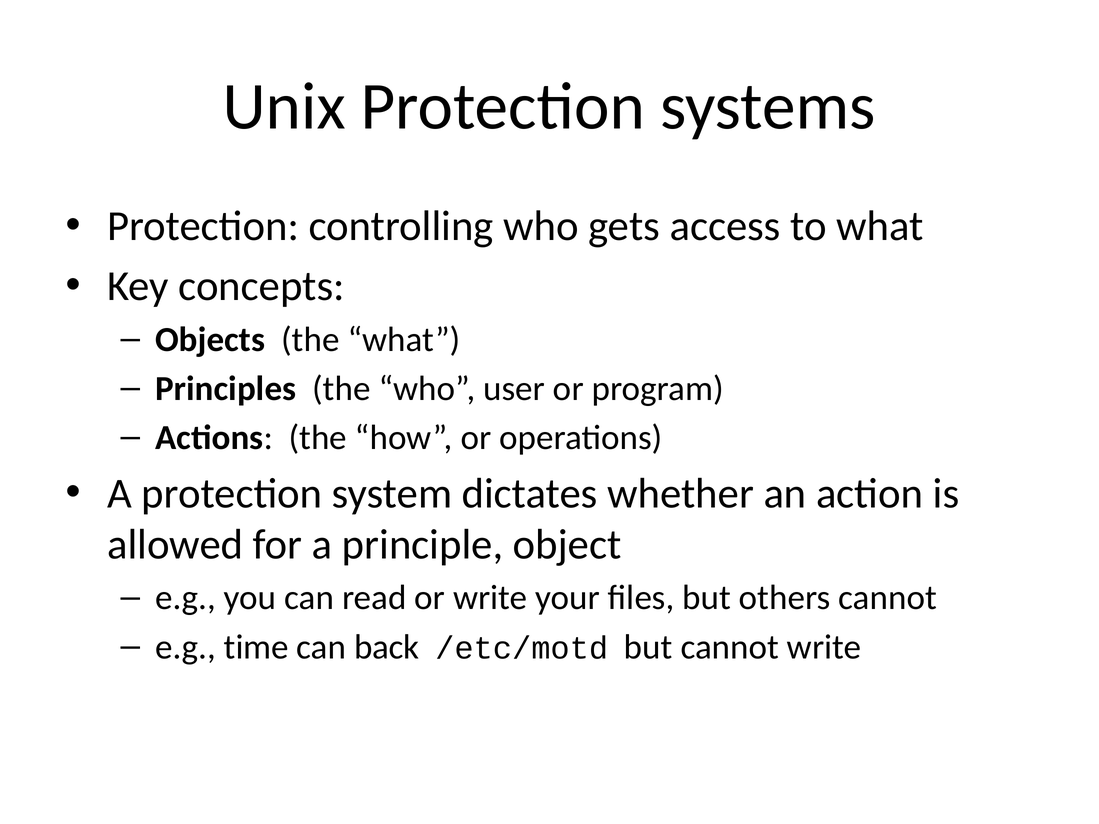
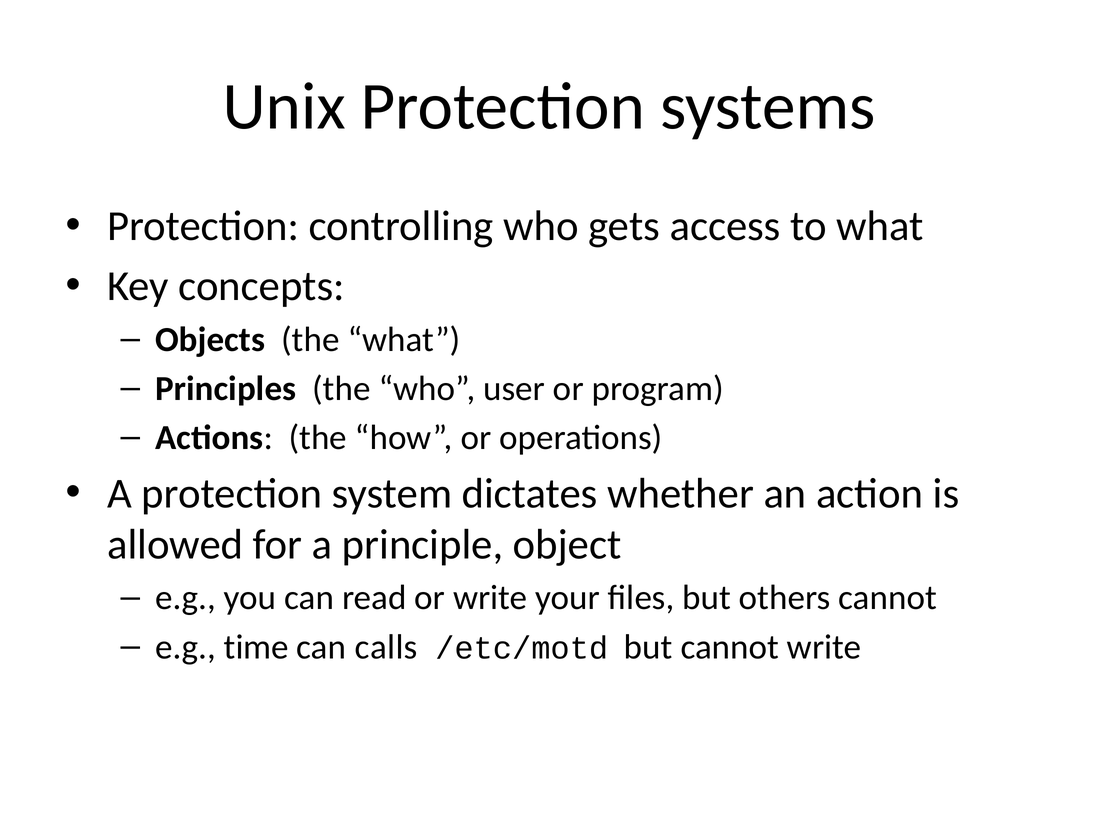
back: back -> calls
